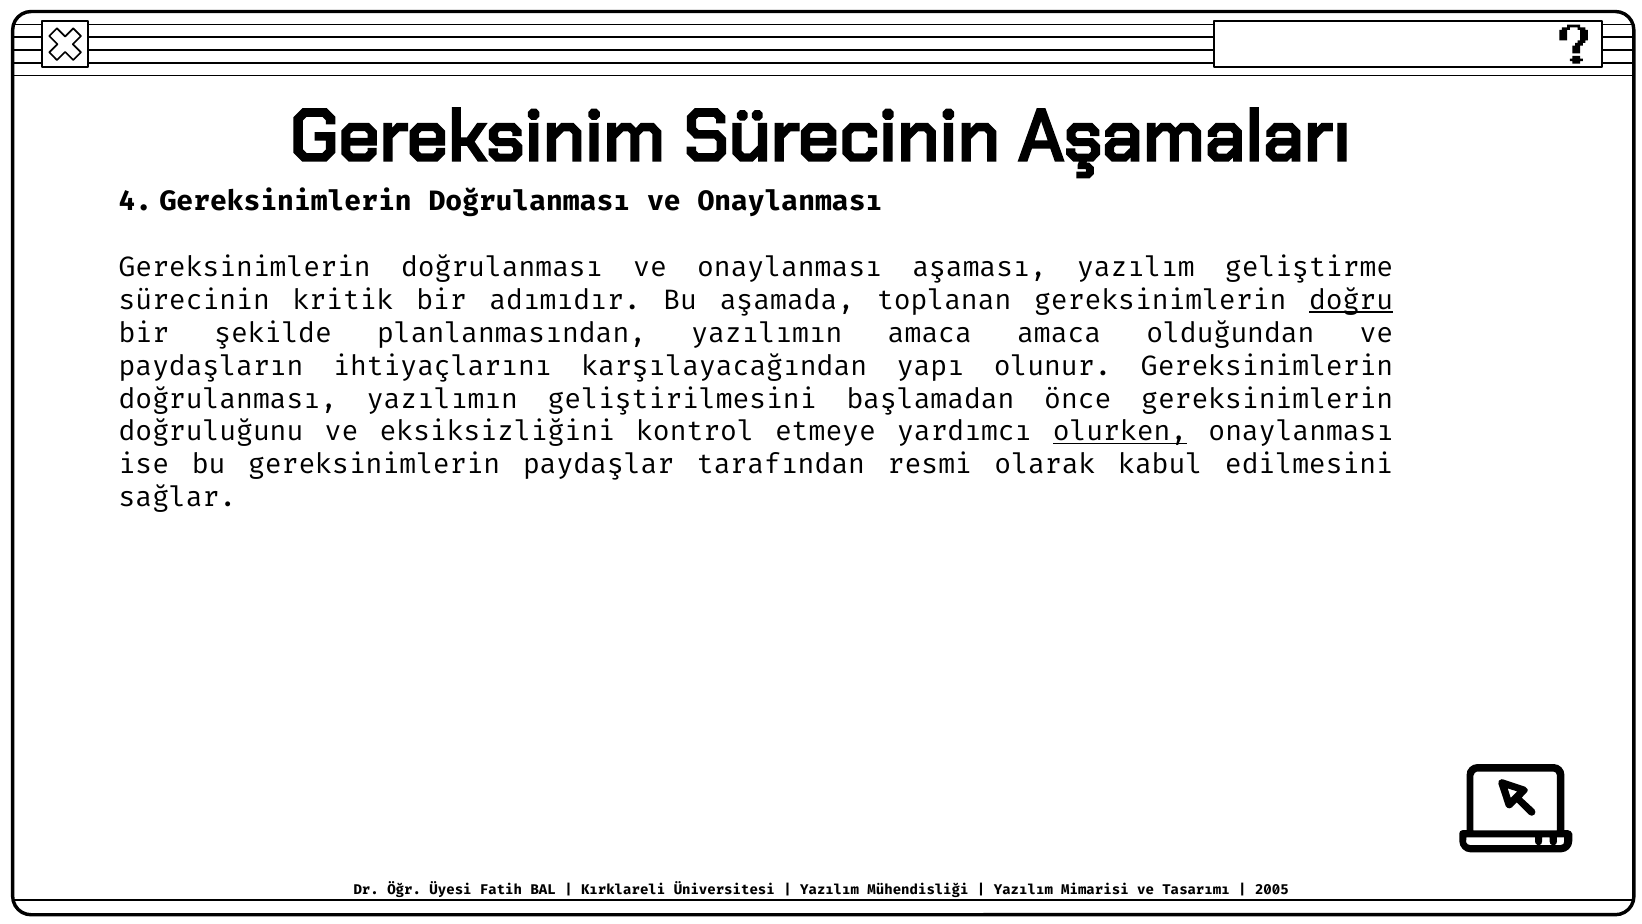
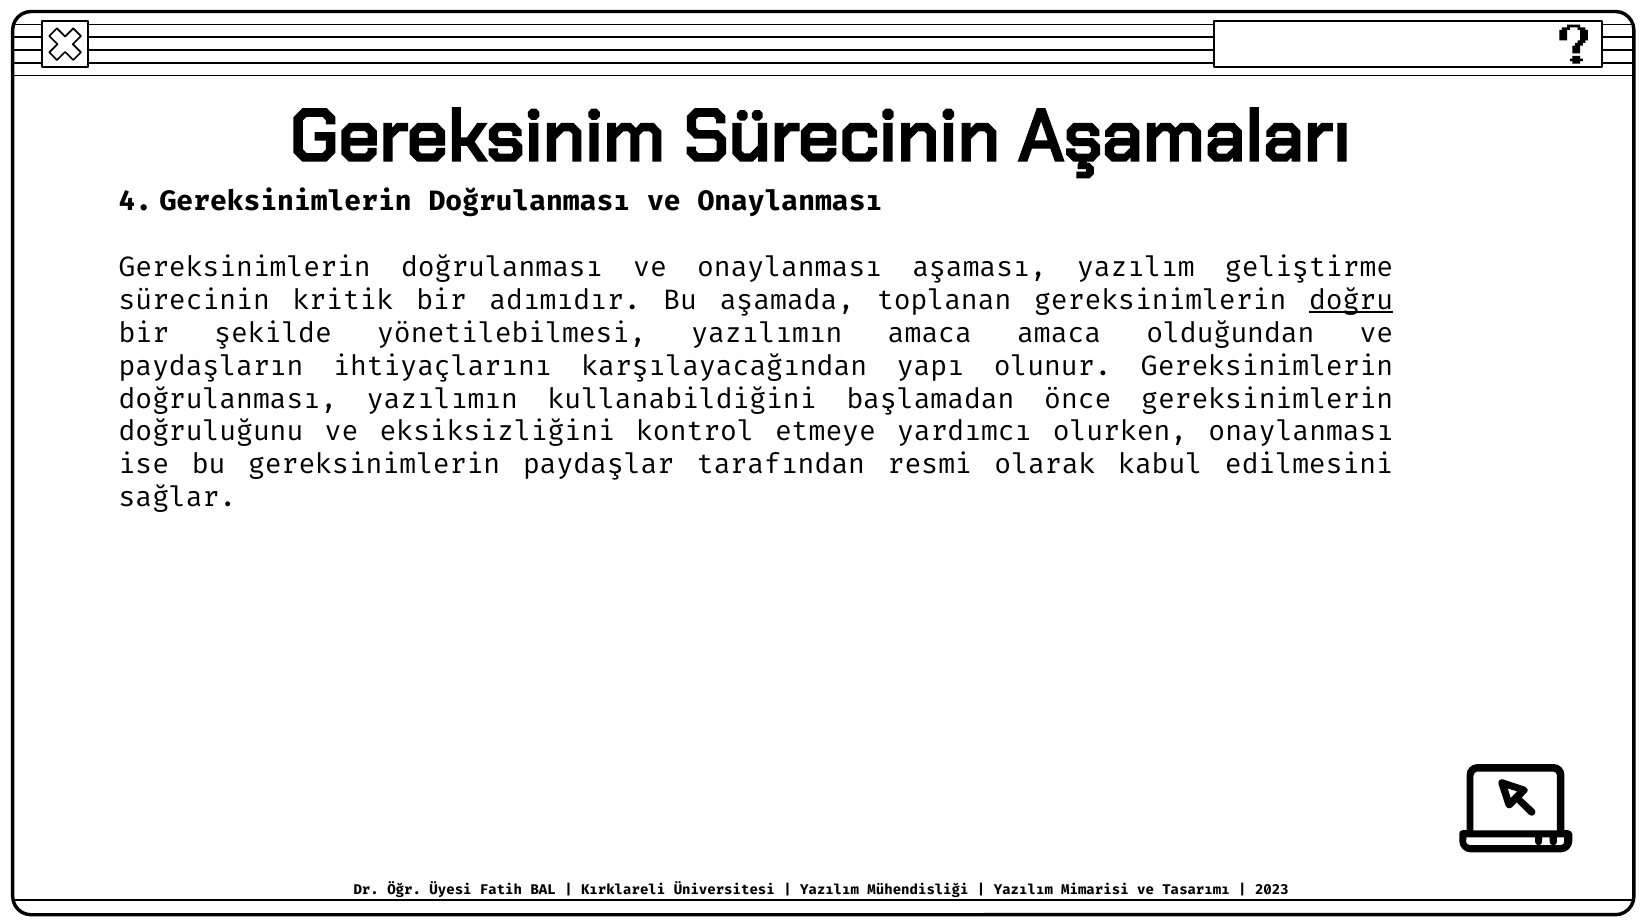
planlanmasından: planlanmasından -> yönetilebilmesi
geliştirilmesini: geliştirilmesini -> kullanabildiğini
olurken underline: present -> none
2005: 2005 -> 2023
